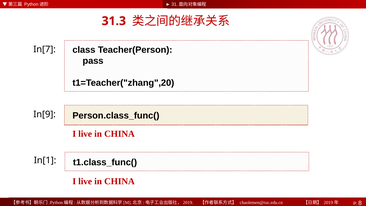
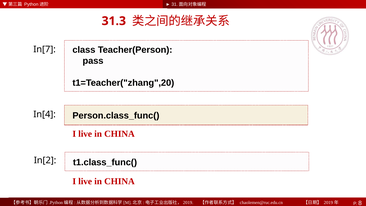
In[9: In[9 -> In[4
In[1: In[1 -> In[2
